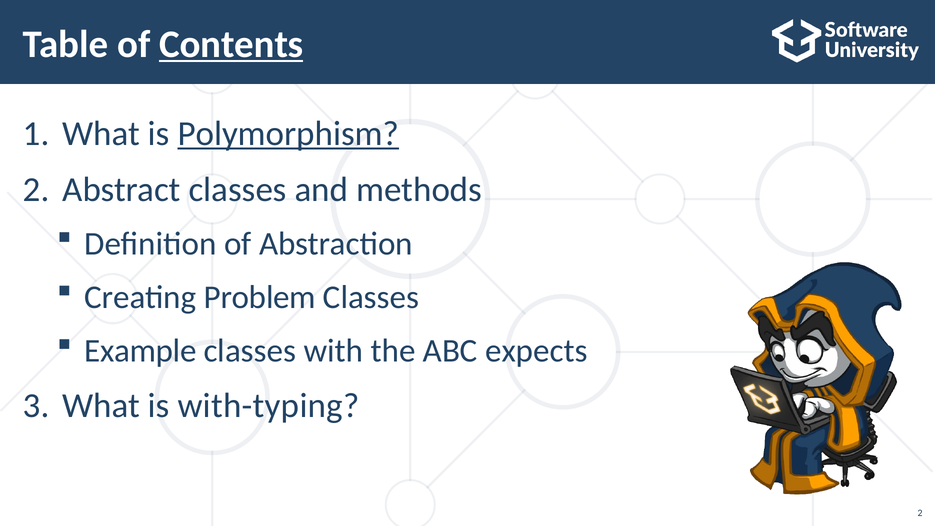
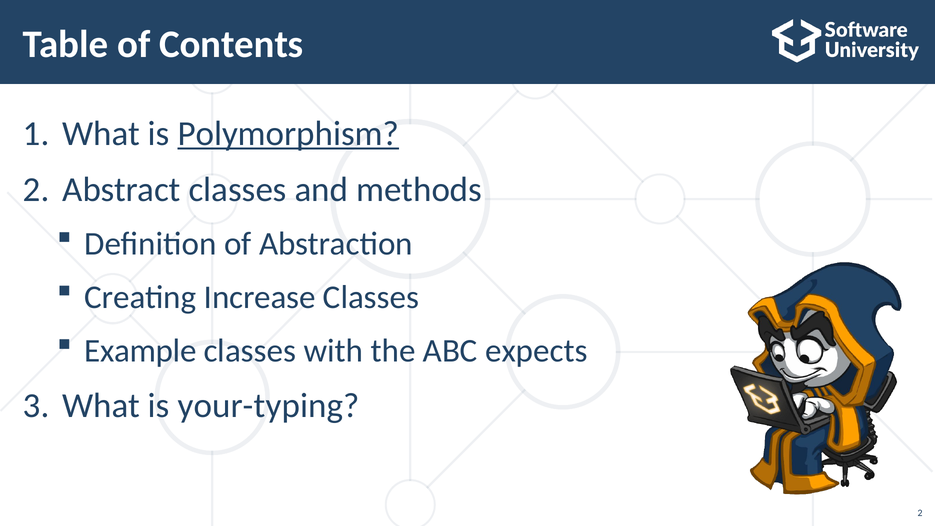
Contents underline: present -> none
Problem: Problem -> Increase
with-typing: with-typing -> your-typing
